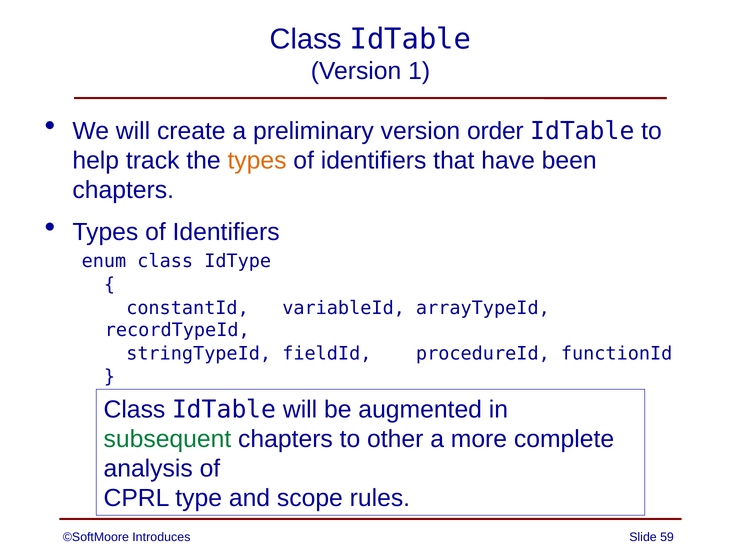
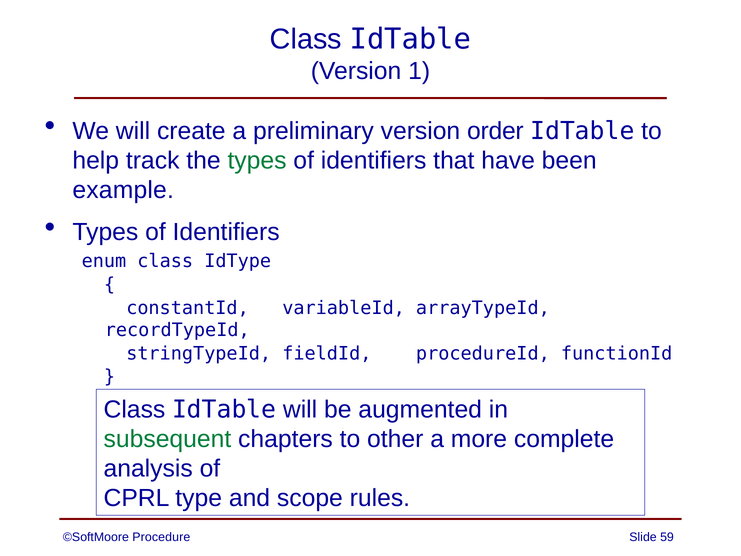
types at (257, 160) colour: orange -> green
chapters at (123, 190): chapters -> example
Introduces: Introduces -> Procedure
